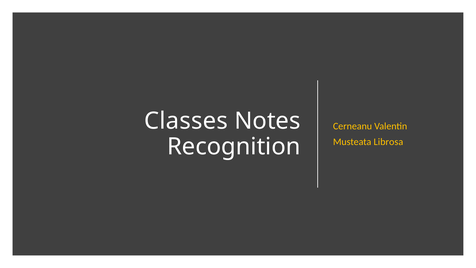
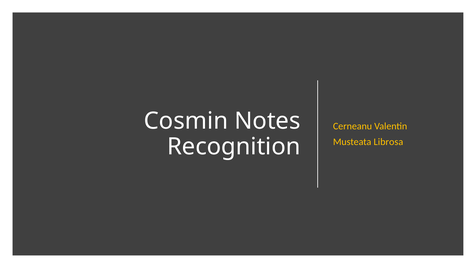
Classes: Classes -> Cosmin
